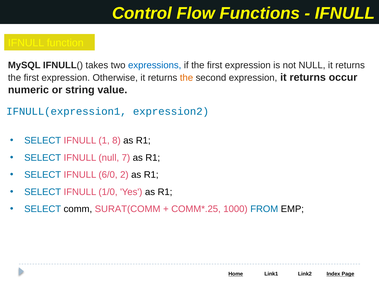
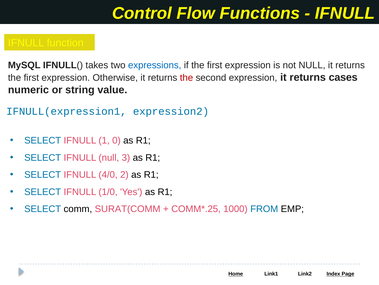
the at (187, 77) colour: orange -> red
occur: occur -> cases
8: 8 -> 0
7: 7 -> 3
6/0: 6/0 -> 4/0
